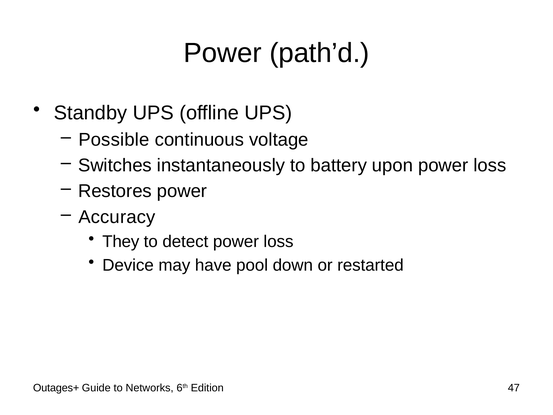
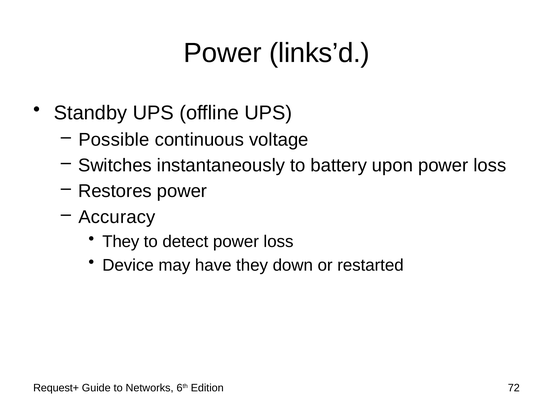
path’d: path’d -> links’d
have pool: pool -> they
Outages+: Outages+ -> Request+
47: 47 -> 72
